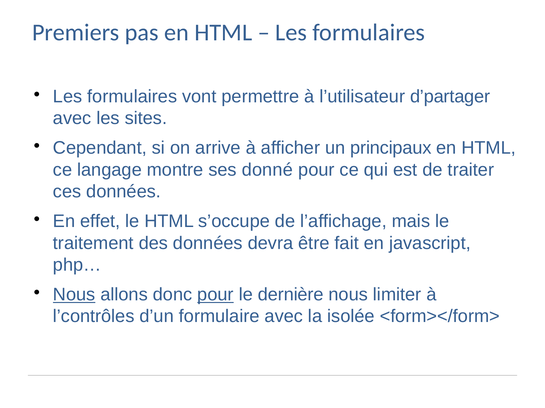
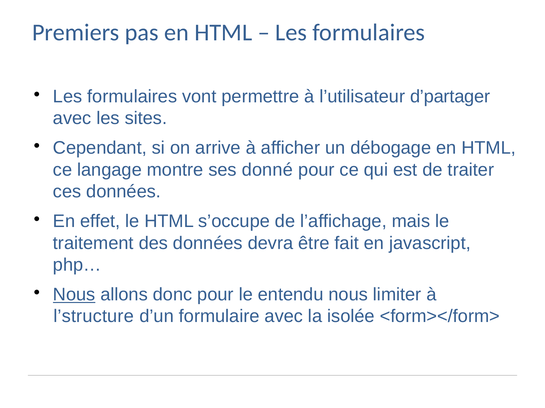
principaux: principaux -> débogage
pour at (215, 295) underline: present -> none
dernière: dernière -> entendu
l’contrôles: l’contrôles -> l’structure
